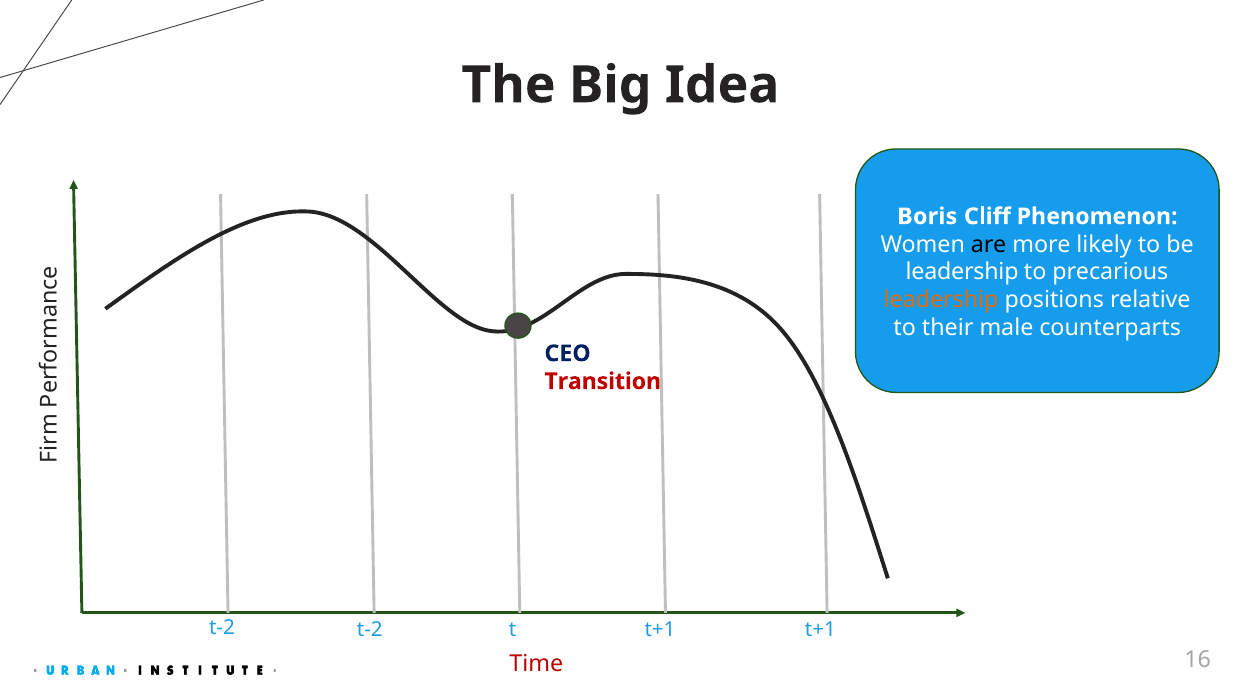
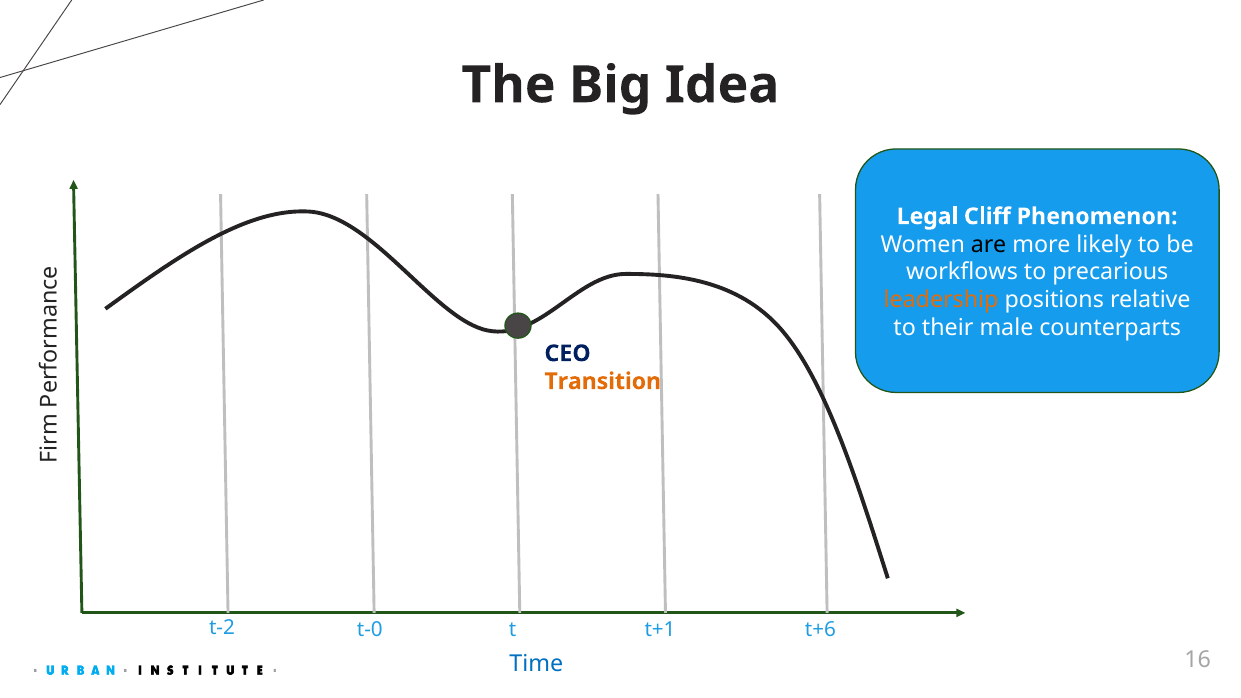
Boris: Boris -> Legal
leadership at (962, 272): leadership -> workflows
Transition colour: red -> orange
t-2 t-2: t-2 -> t-0
t+1 t+1: t+1 -> t+6
Time colour: red -> blue
